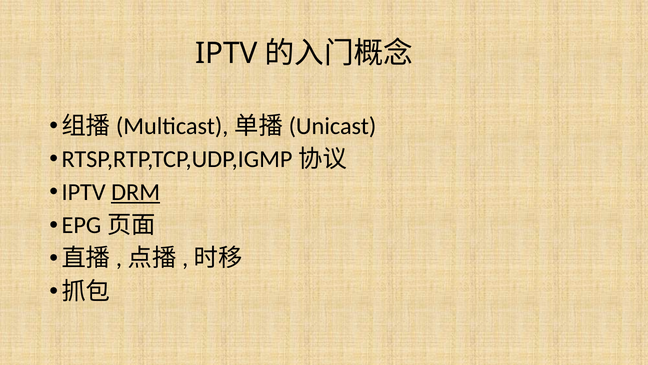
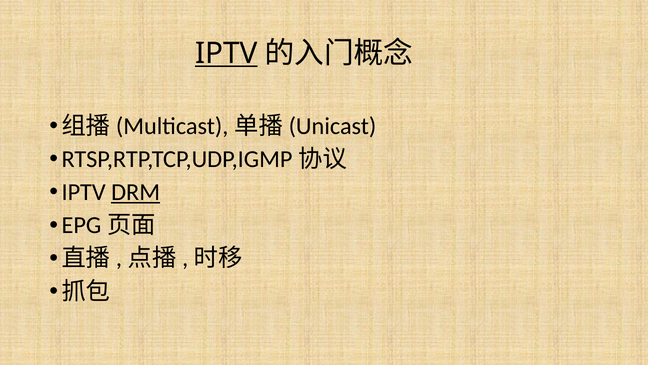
IPTV at (226, 53) underline: none -> present
